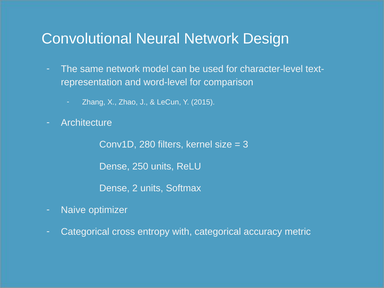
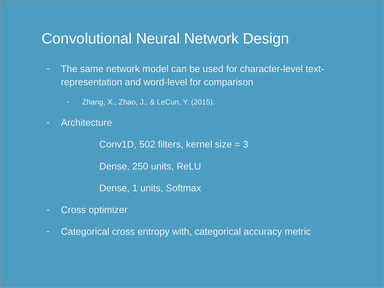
280: 280 -> 502
2: 2 -> 1
Naive at (73, 210): Naive -> Cross
